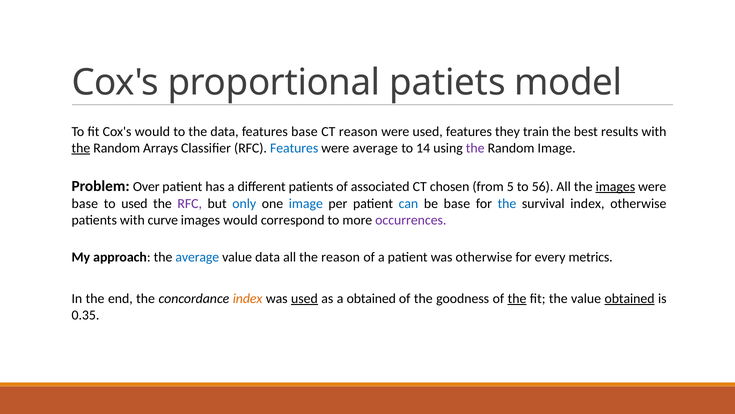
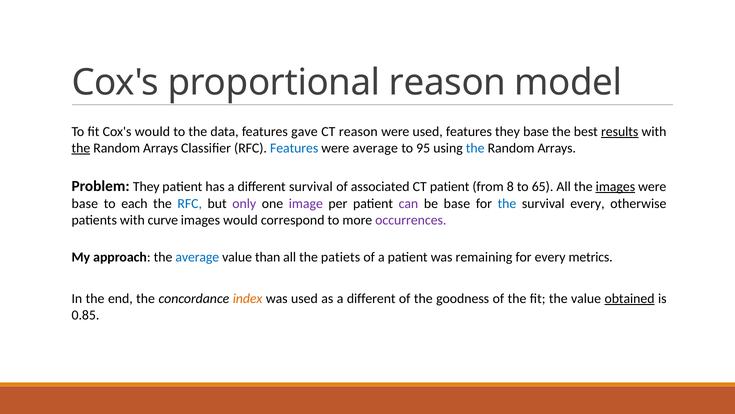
proportional patiets: patiets -> reason
features base: base -> gave
they train: train -> base
results underline: none -> present
14: 14 -> 95
the at (475, 148) colour: purple -> blue
Image at (557, 148): Image -> Arrays
Problem Over: Over -> They
different patients: patients -> survival
CT chosen: chosen -> patient
5: 5 -> 8
56: 56 -> 65
to used: used -> each
RFC at (190, 203) colour: purple -> blue
only colour: blue -> purple
image at (306, 203) colour: blue -> purple
can colour: blue -> purple
survival index: index -> every
value data: data -> than
the reason: reason -> patiets
was otherwise: otherwise -> remaining
used at (304, 298) underline: present -> none
as a obtained: obtained -> different
the at (517, 298) underline: present -> none
0.35: 0.35 -> 0.85
